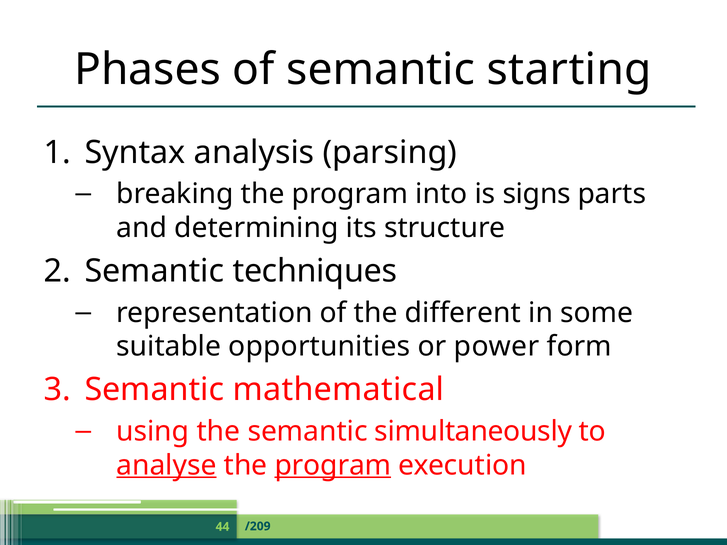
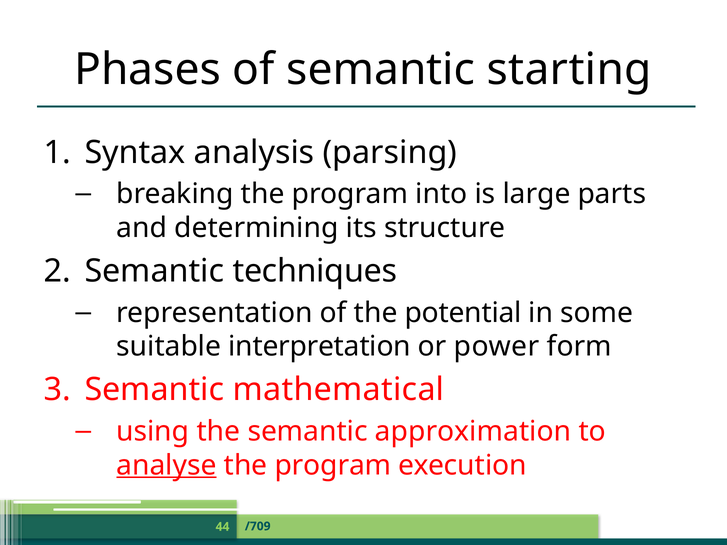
signs: signs -> large
different: different -> potential
opportunities: opportunities -> interpretation
simultaneously: simultaneously -> approximation
program at (333, 465) underline: present -> none
/209: /209 -> /709
